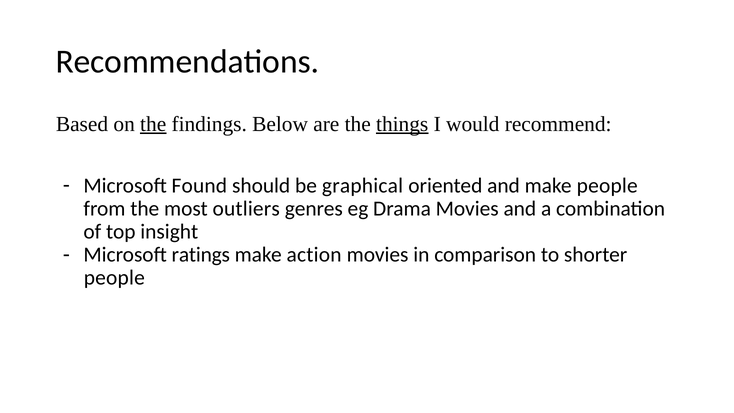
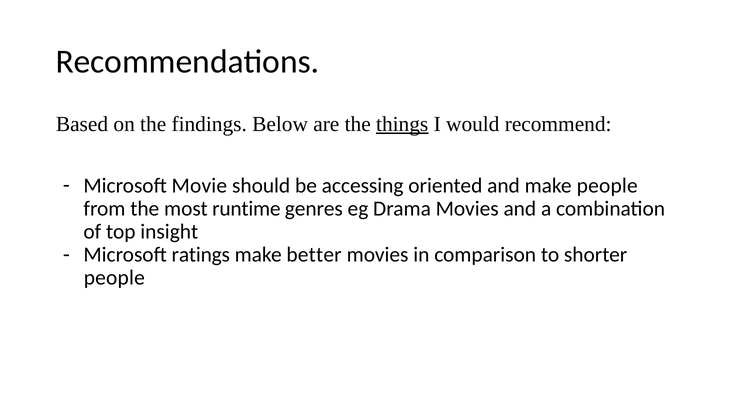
the at (153, 124) underline: present -> none
Found: Found -> Movie
graphical: graphical -> accessing
outliers: outliers -> runtime
action: action -> better
